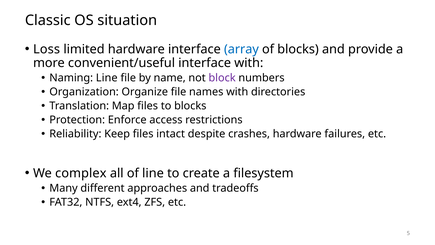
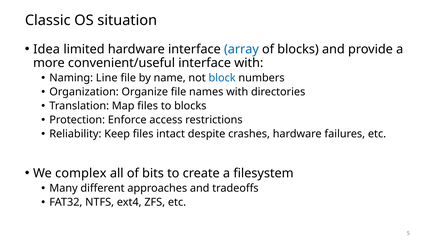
Loss: Loss -> Idea
block colour: purple -> blue
of line: line -> bits
